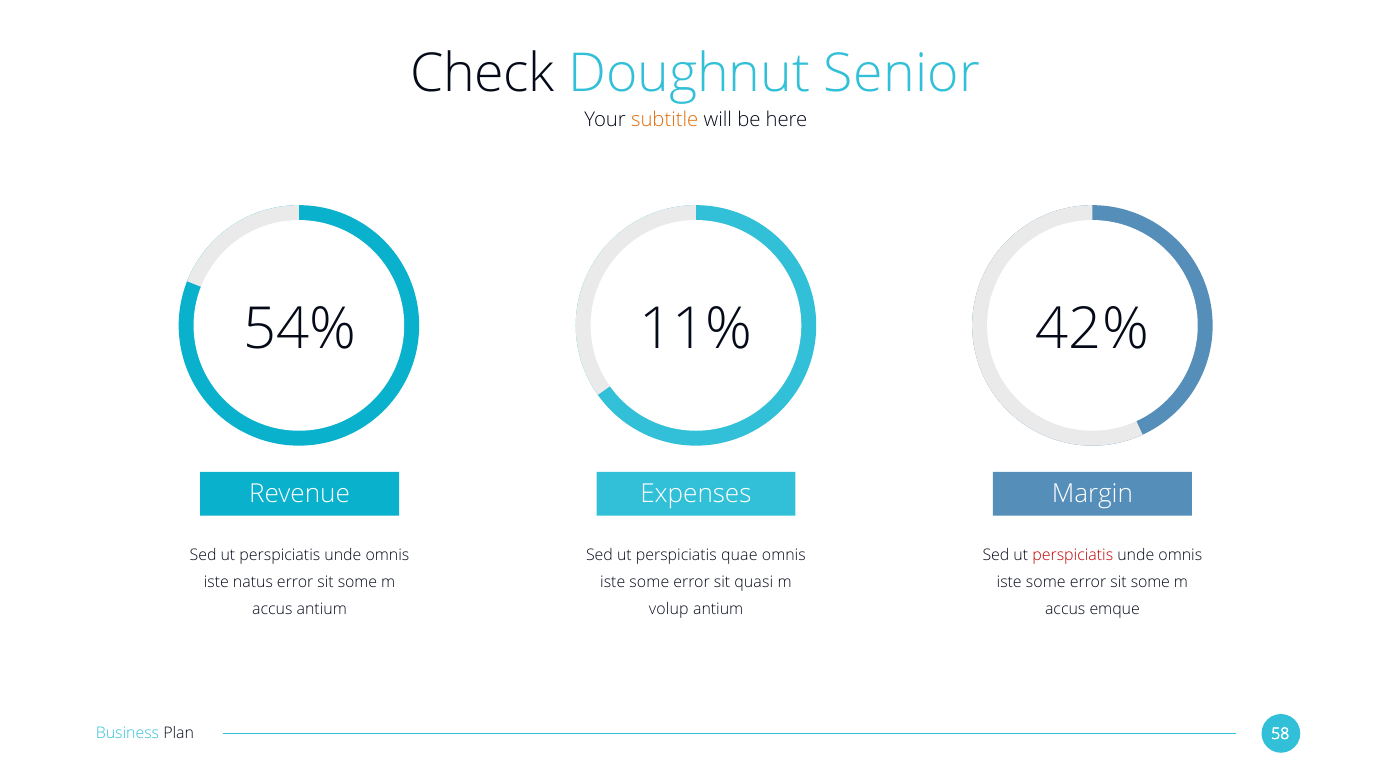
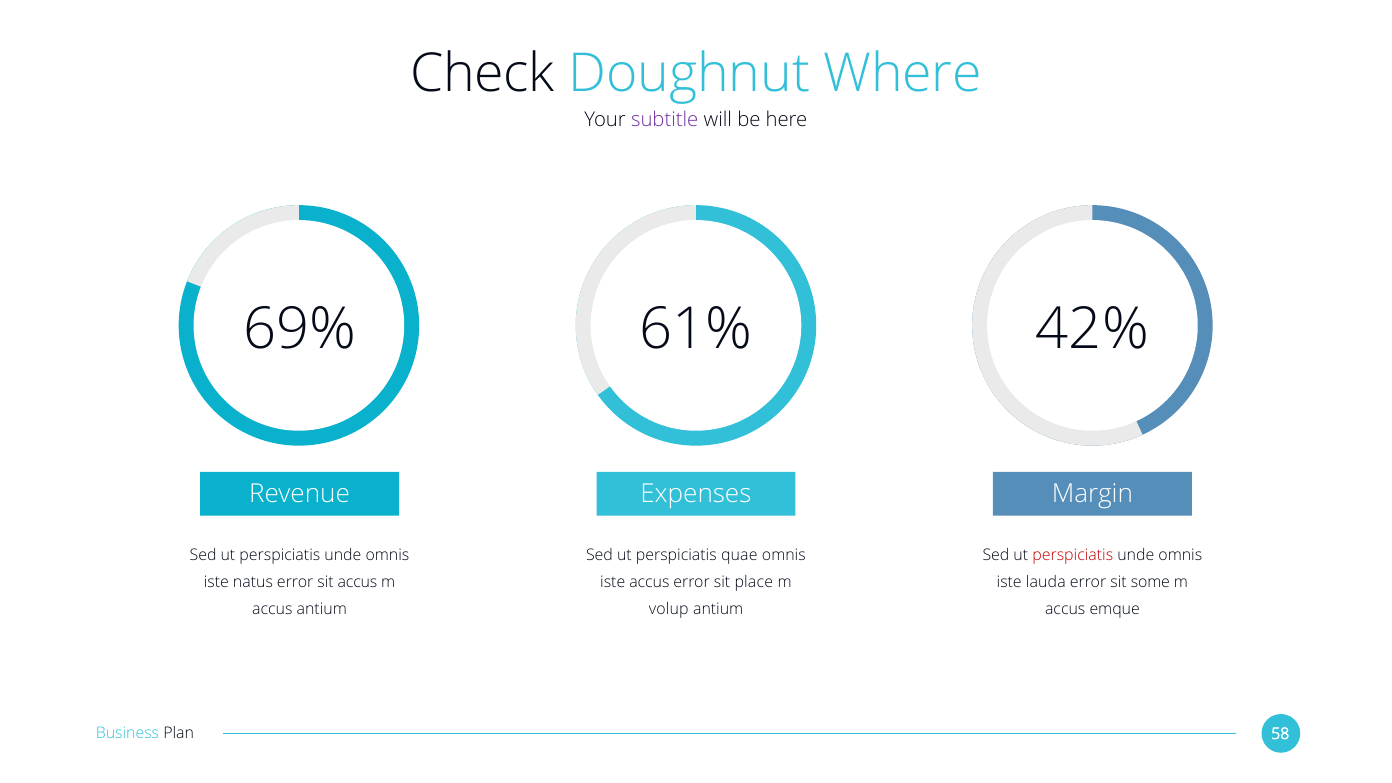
Senior: Senior -> Where
subtitle colour: orange -> purple
54%: 54% -> 69%
11%: 11% -> 61%
natus error sit some: some -> accus
some at (649, 582): some -> accus
quasi: quasi -> place
some at (1046, 582): some -> lauda
